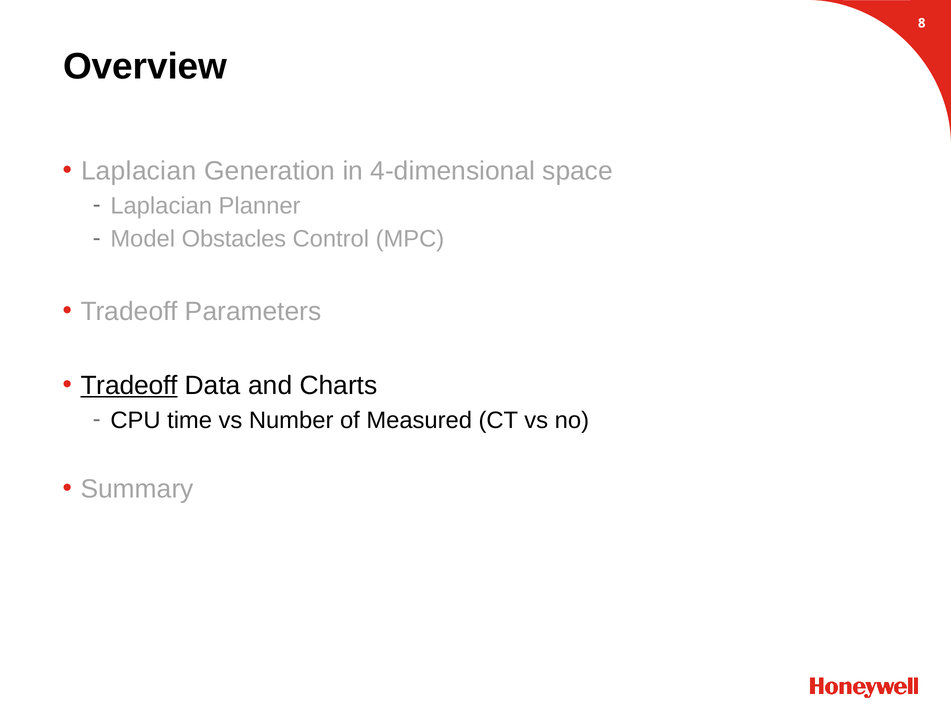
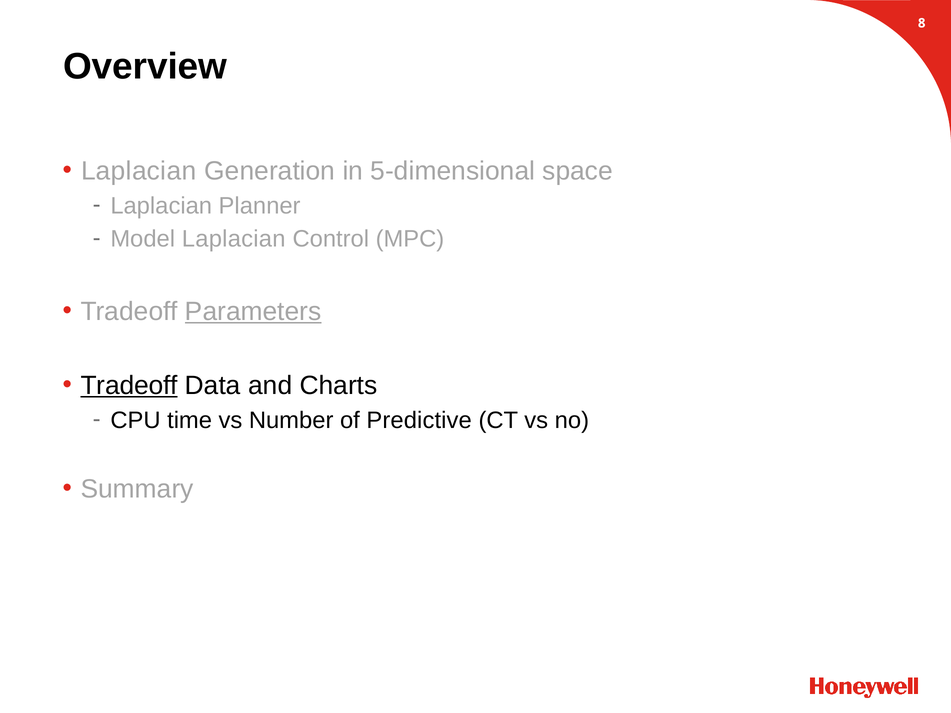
4-dimensional: 4-dimensional -> 5-dimensional
Model Obstacles: Obstacles -> Laplacian
Parameters underline: none -> present
Measured: Measured -> Predictive
